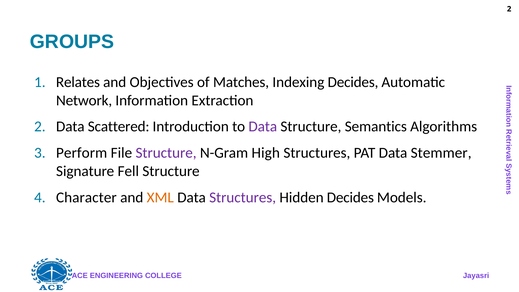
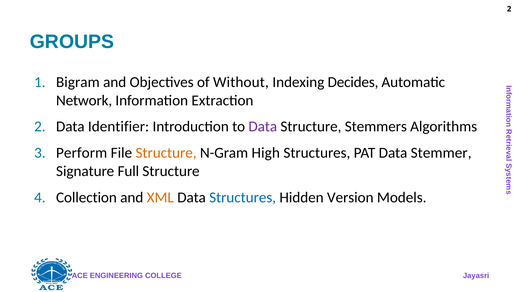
Relates: Relates -> Bigram
Matches: Matches -> Without
Scattered: Scattered -> Identifier
Semantics: Semantics -> Stemmers
Structure at (166, 153) colour: purple -> orange
Fell: Fell -> Full
Character: Character -> Collection
Structures at (243, 197) colour: purple -> blue
Hidden Decides: Decides -> Version
